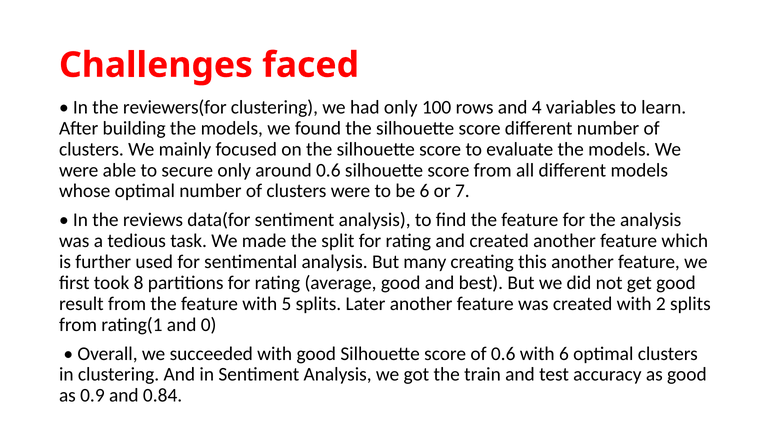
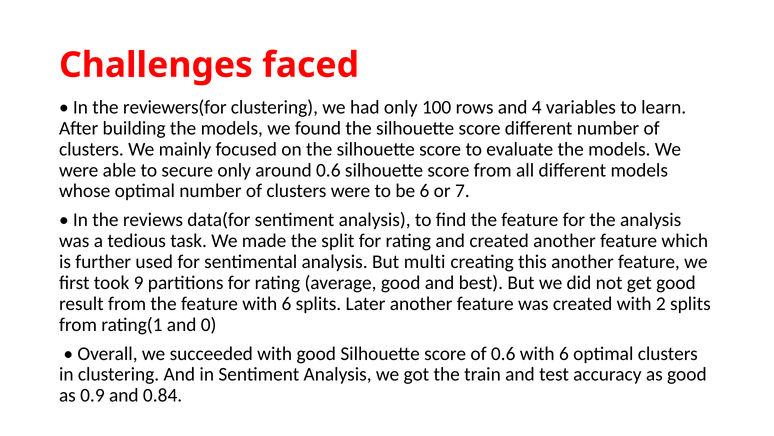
many: many -> multi
8: 8 -> 9
feature with 5: 5 -> 6
